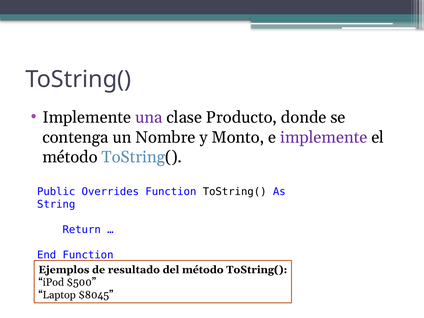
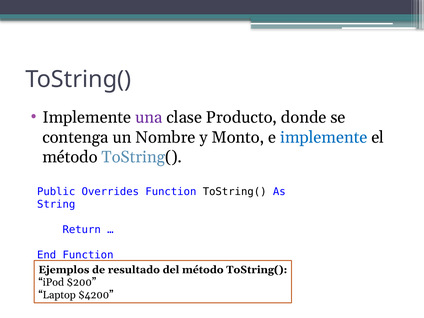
implemente at (324, 137) colour: purple -> blue
$500: $500 -> $200
$8045: $8045 -> $4200
